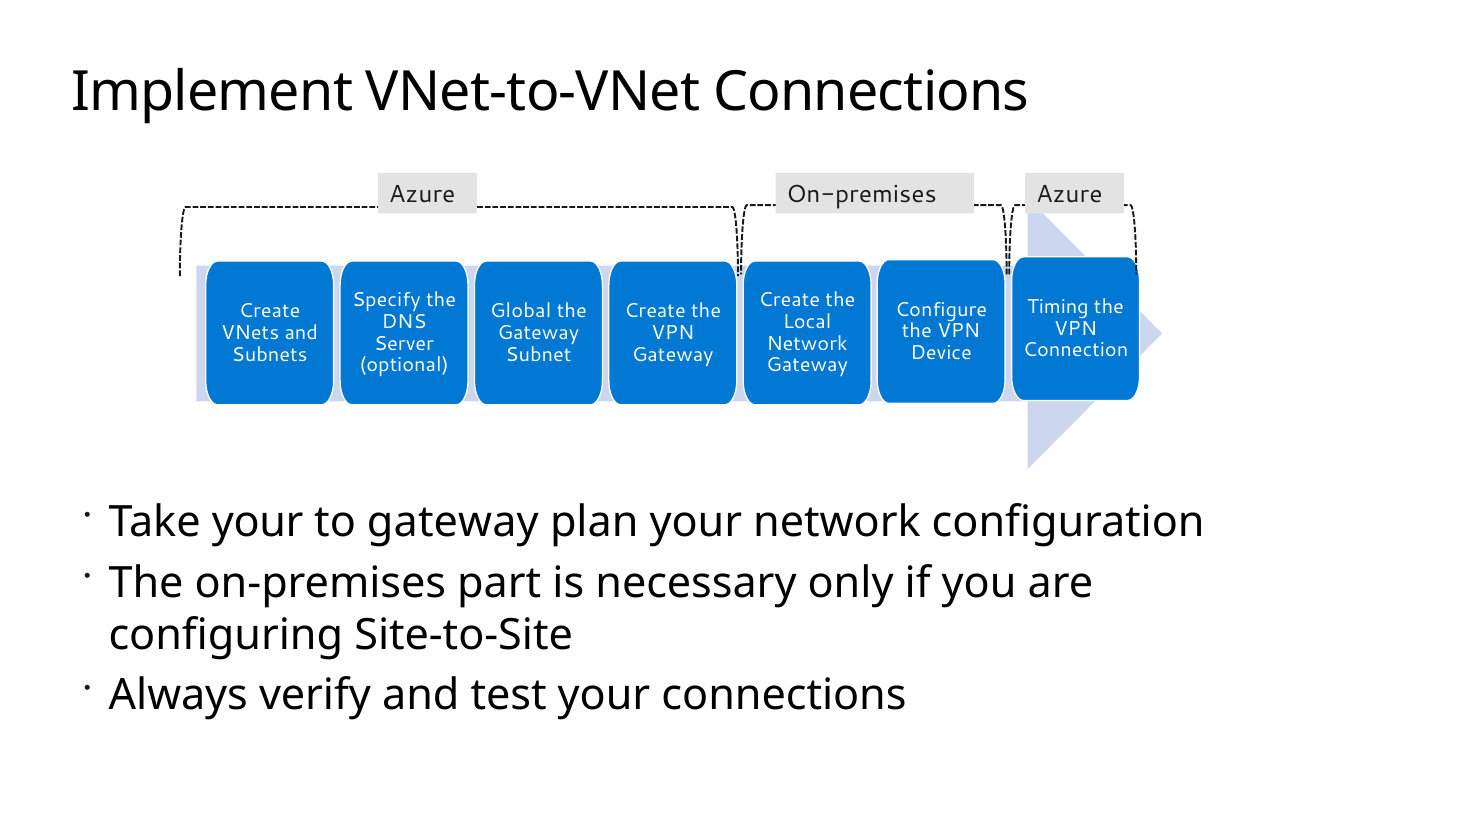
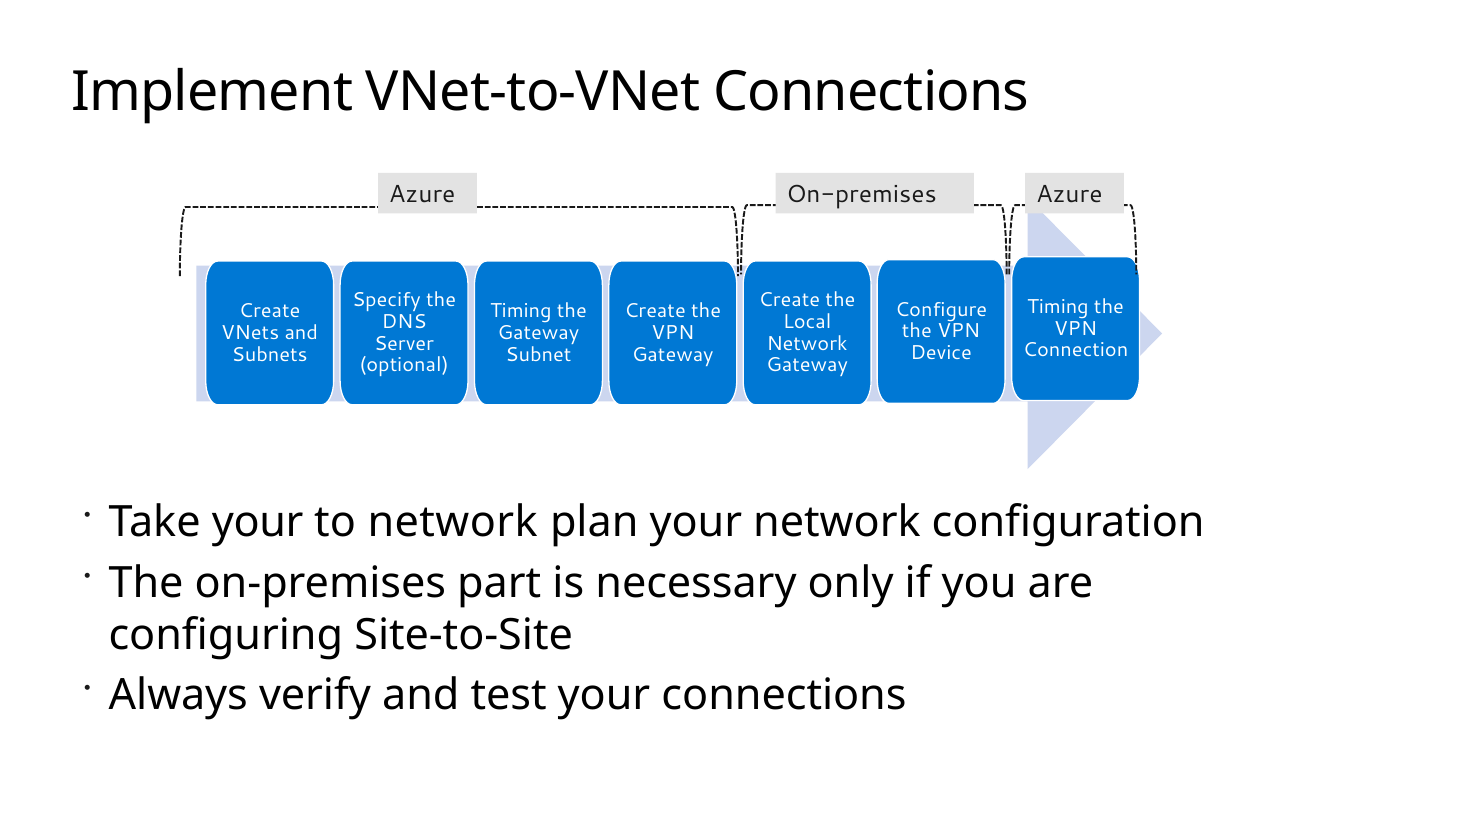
Global at (521, 311): Global -> Timing
to gateway: gateway -> network
